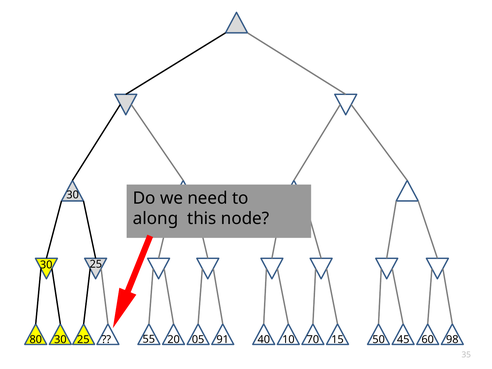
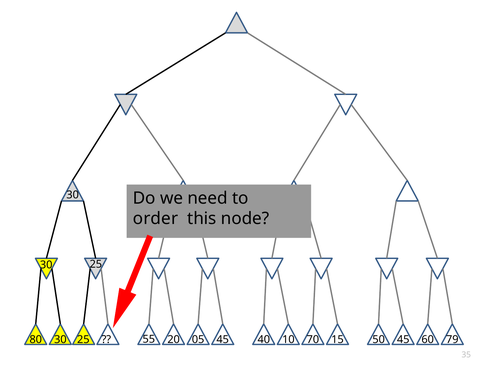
along: along -> order
05 91: 91 -> 45
98: 98 -> 79
